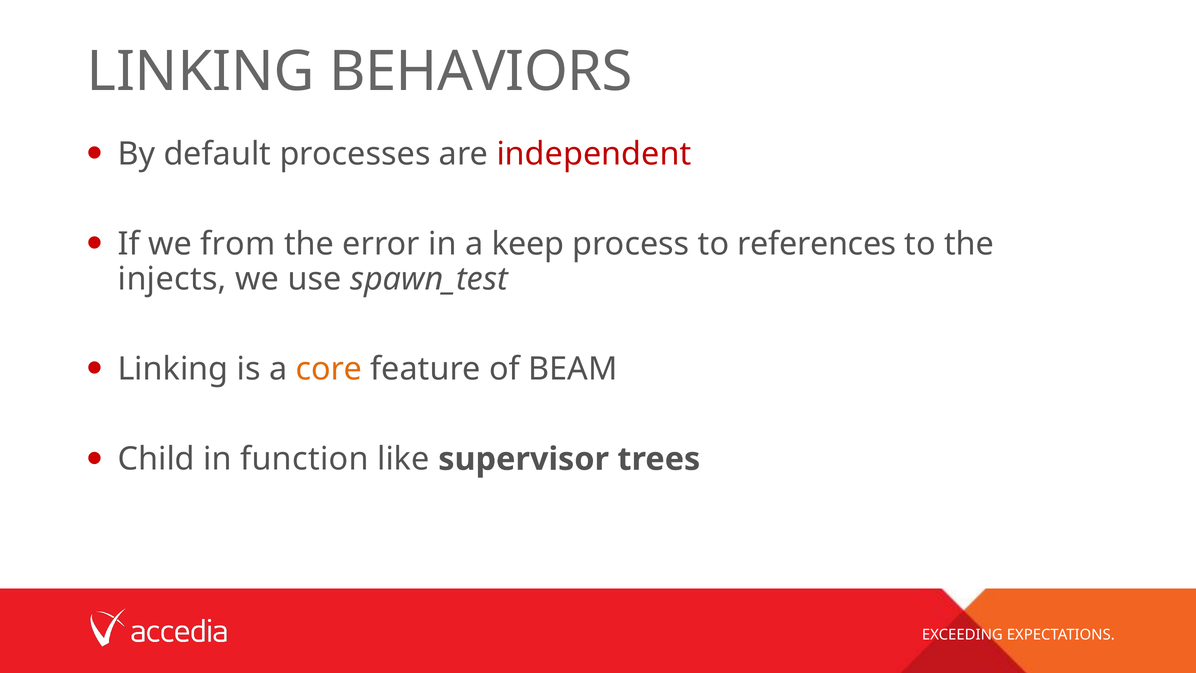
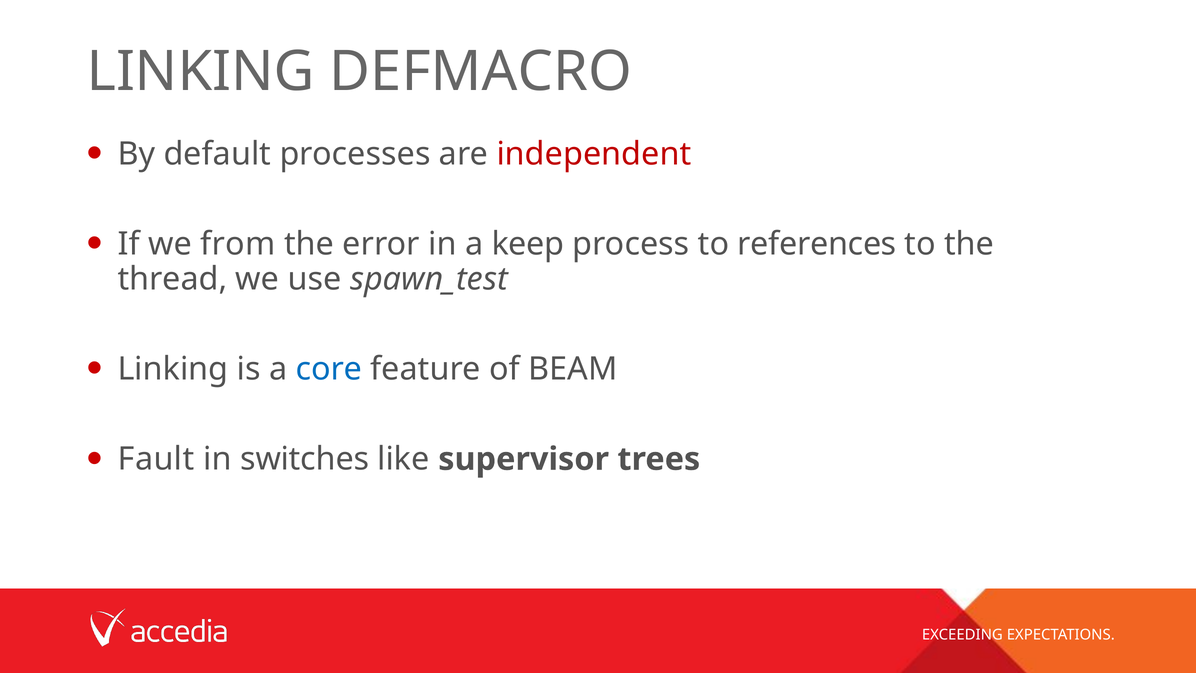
BEHAVIORS: BEHAVIORS -> DEFMACRO
injects: injects -> thread
core colour: orange -> blue
Child: Child -> Fault
function: function -> switches
